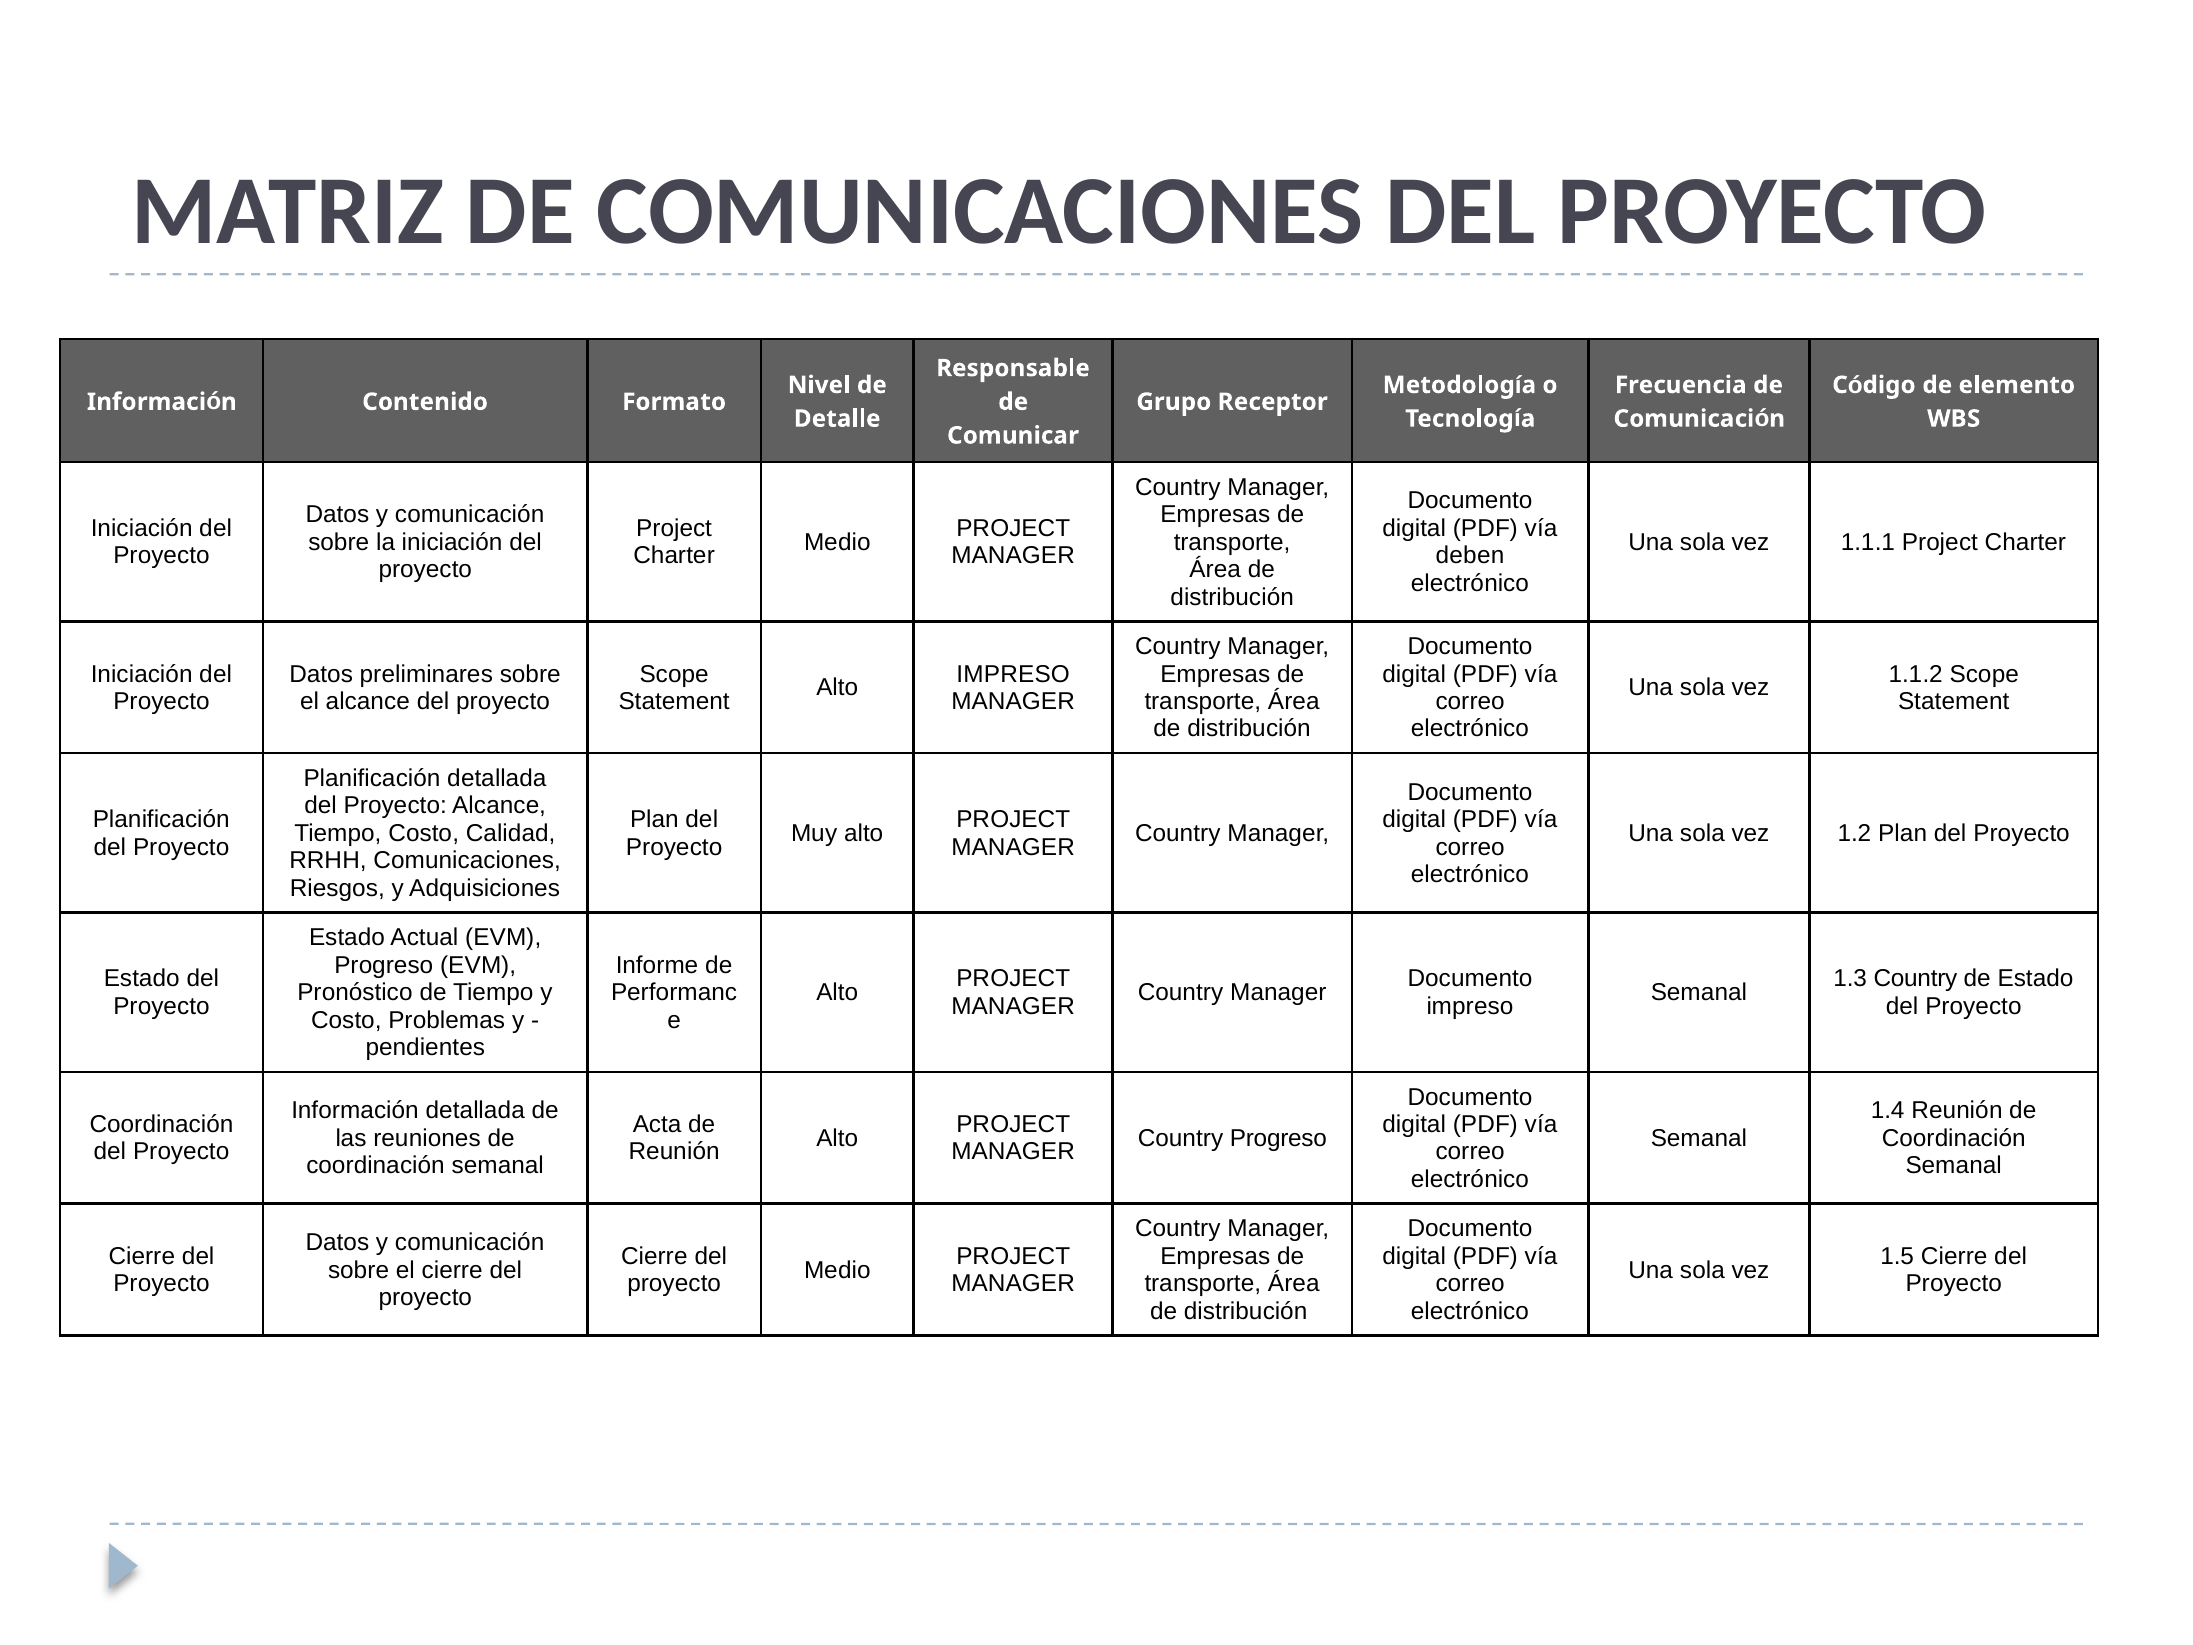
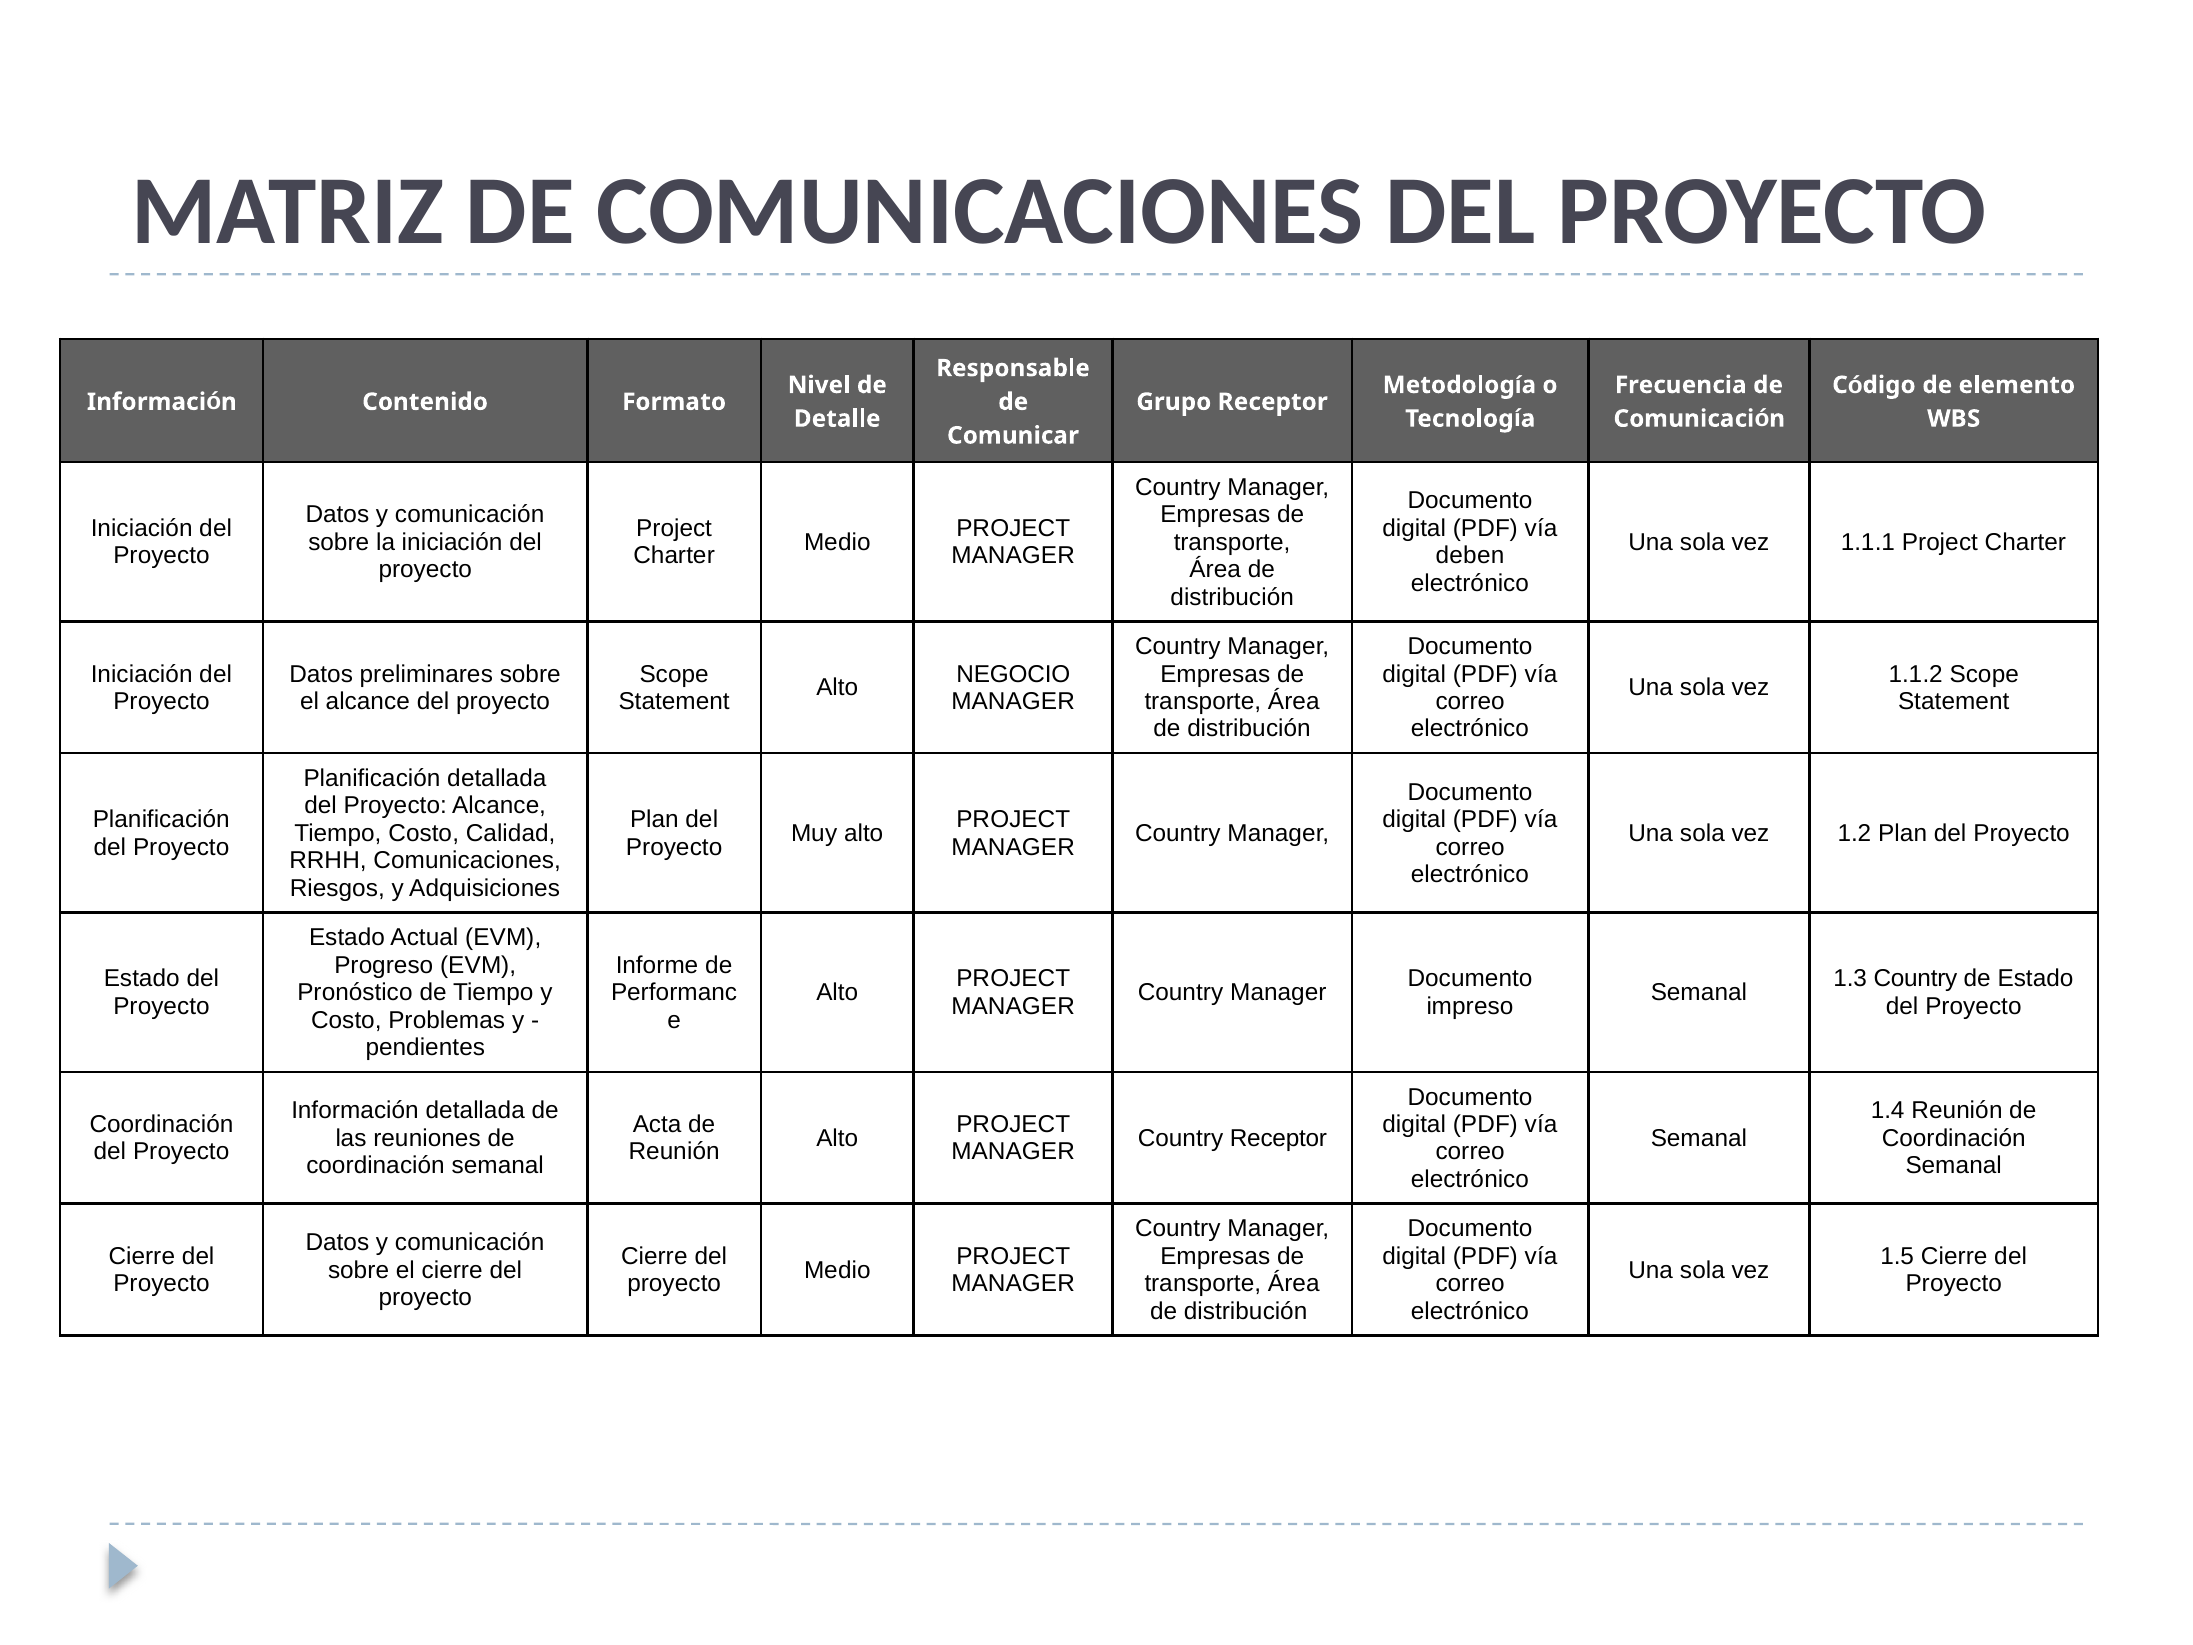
IMPRESO at (1013, 674): IMPRESO -> NEGOCIO
Country Progreso: Progreso -> Receptor
